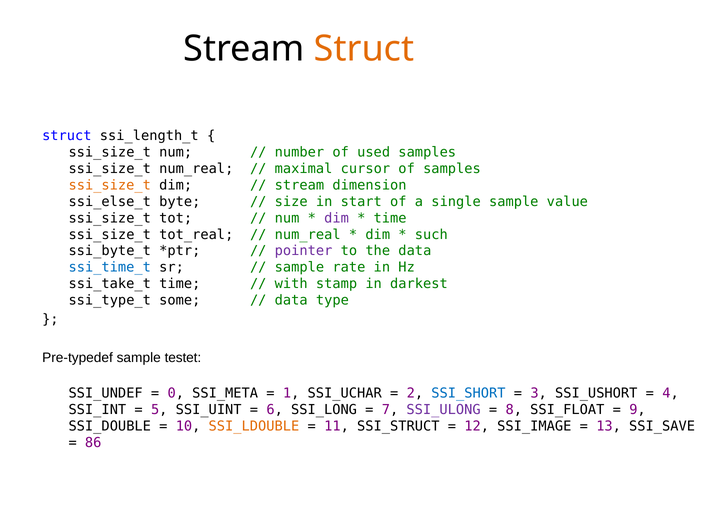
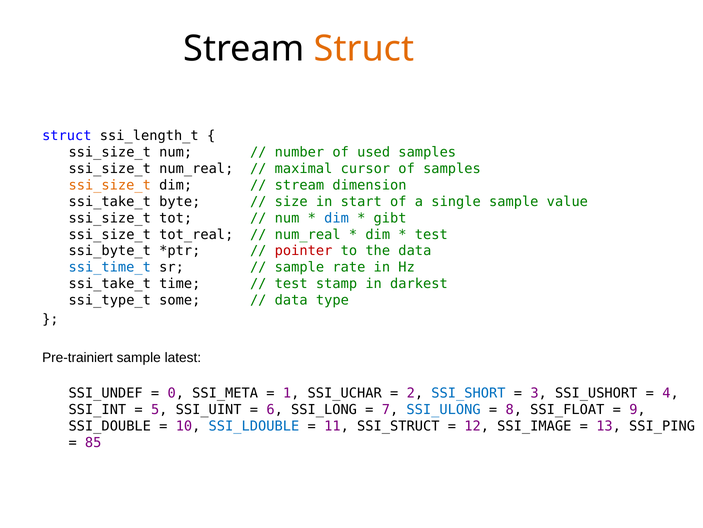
ssi_else_t at (110, 201): ssi_else_t -> ssi_take_t
dim at (336, 218) colour: purple -> blue
time at (390, 218): time -> gibt
such at (431, 234): such -> test
pointer colour: purple -> red
with at (291, 283): with -> test
Pre-typedef: Pre-typedef -> Pre-trainiert
testet: testet -> latest
SSI_ULONG colour: purple -> blue
SSI_LDOUBLE colour: orange -> blue
SSI_SAVE: SSI_SAVE -> SSI_PING
86: 86 -> 85
